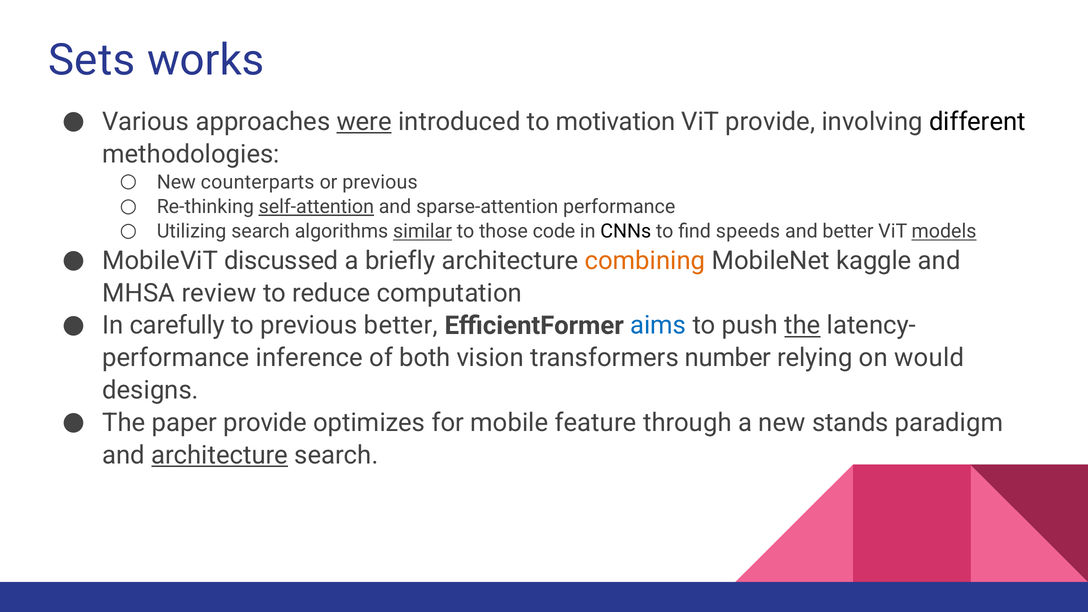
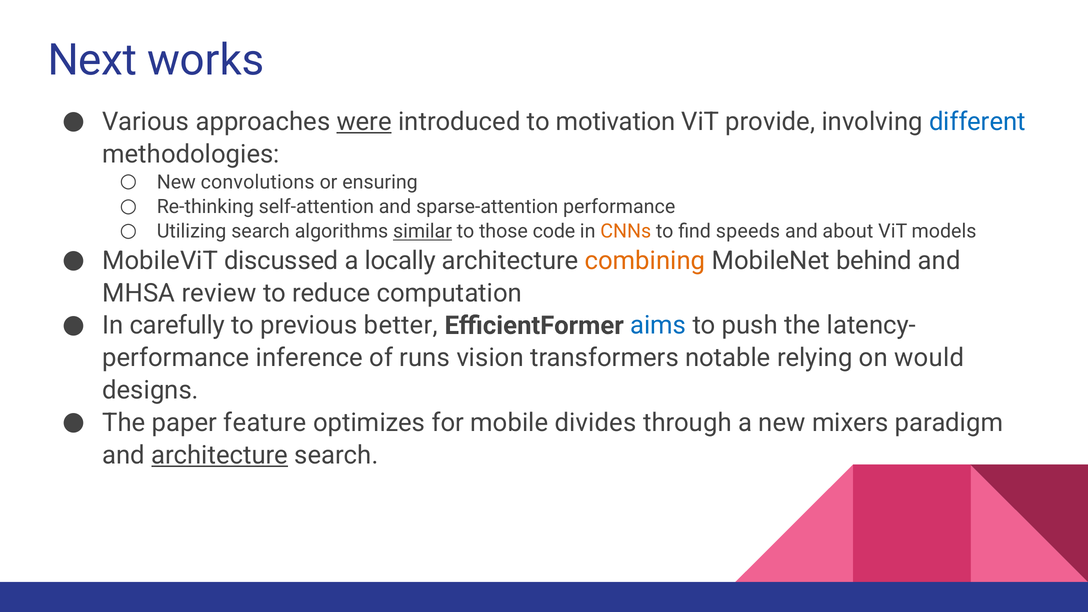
Sets: Sets -> Next
different colour: black -> blue
counterparts: counterparts -> convolutions
or previous: previous -> ensuring
self-attention underline: present -> none
CNNs colour: black -> orange
and better: better -> about
models underline: present -> none
briefly: briefly -> locally
kaggle: kaggle -> behind
the at (802, 326) underline: present -> none
both: both -> runs
number: number -> notable
paper provide: provide -> feature
feature: feature -> divides
stands: stands -> mixers
